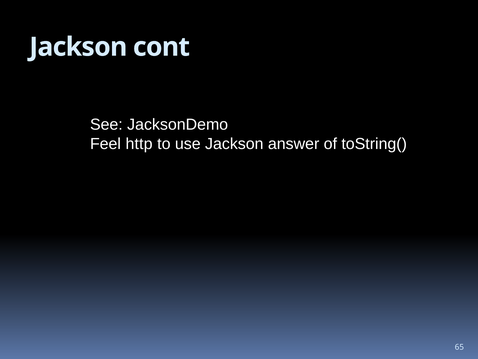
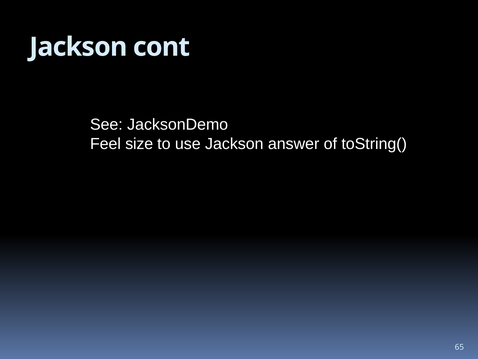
http: http -> size
